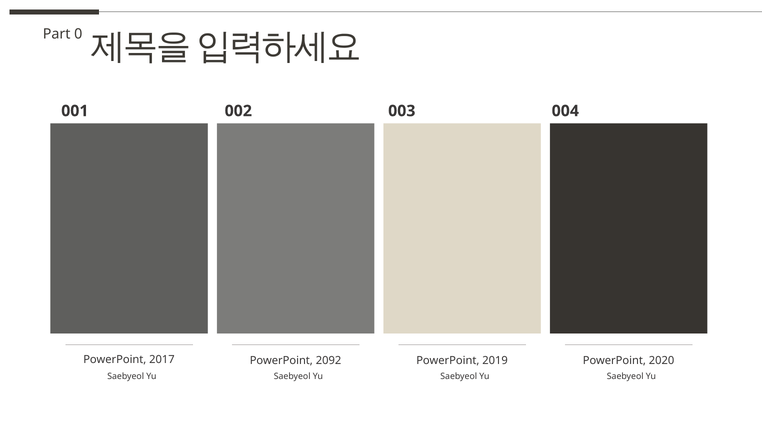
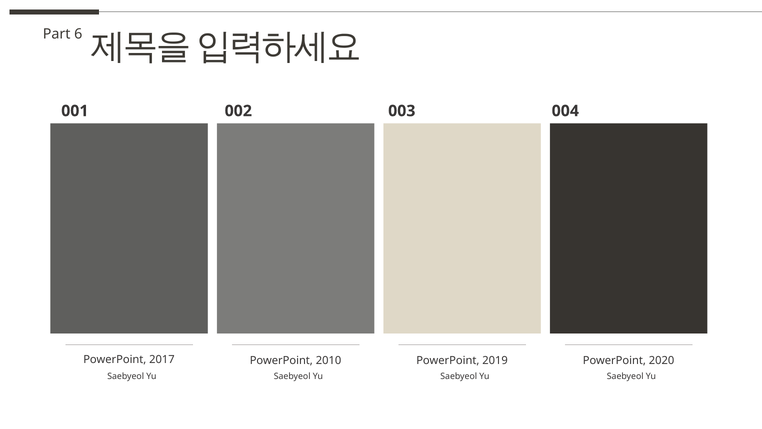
0: 0 -> 6
2092: 2092 -> 2010
